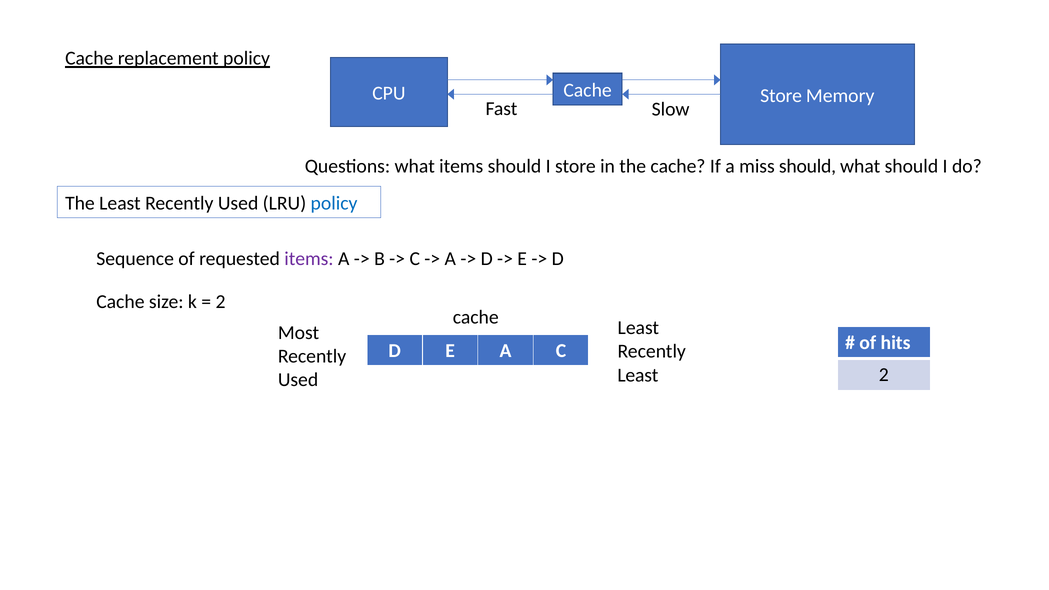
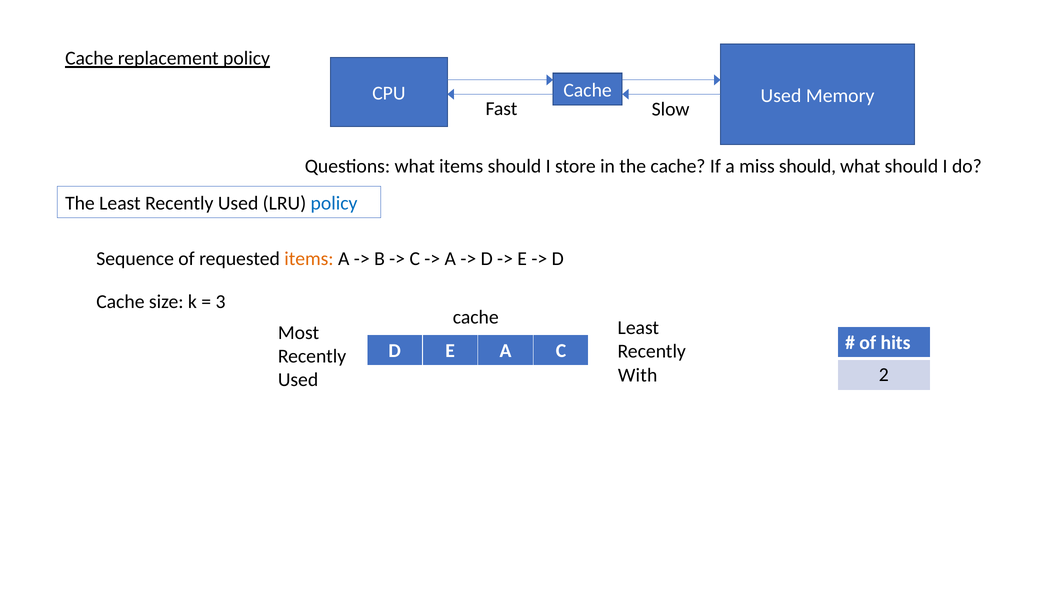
Cache Store: Store -> Used
items at (309, 259) colour: purple -> orange
2 at (220, 302): 2 -> 3
Least at (638, 375): Least -> With
